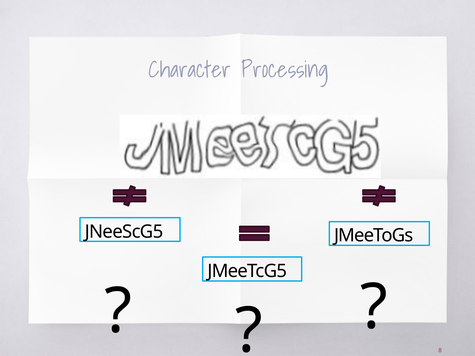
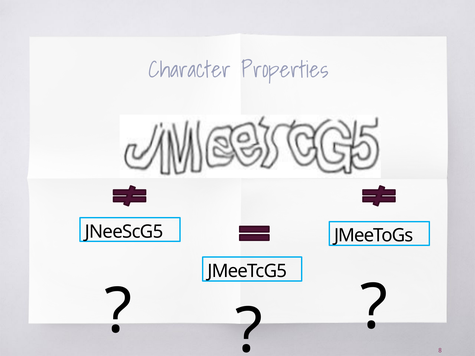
Processing: Processing -> Properties
